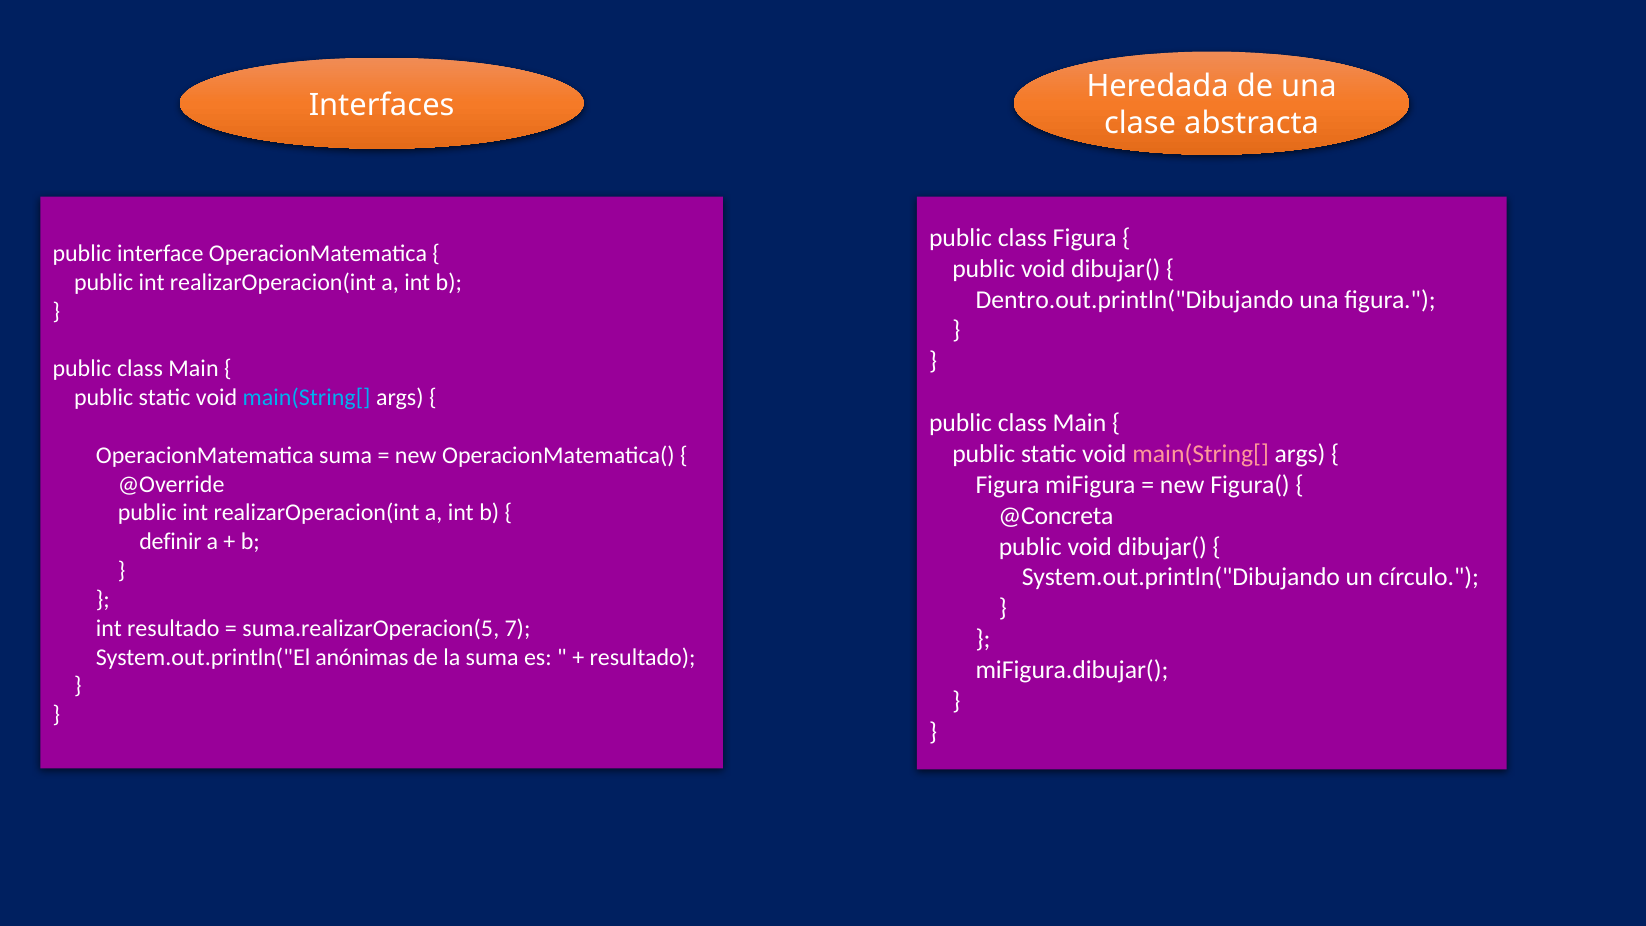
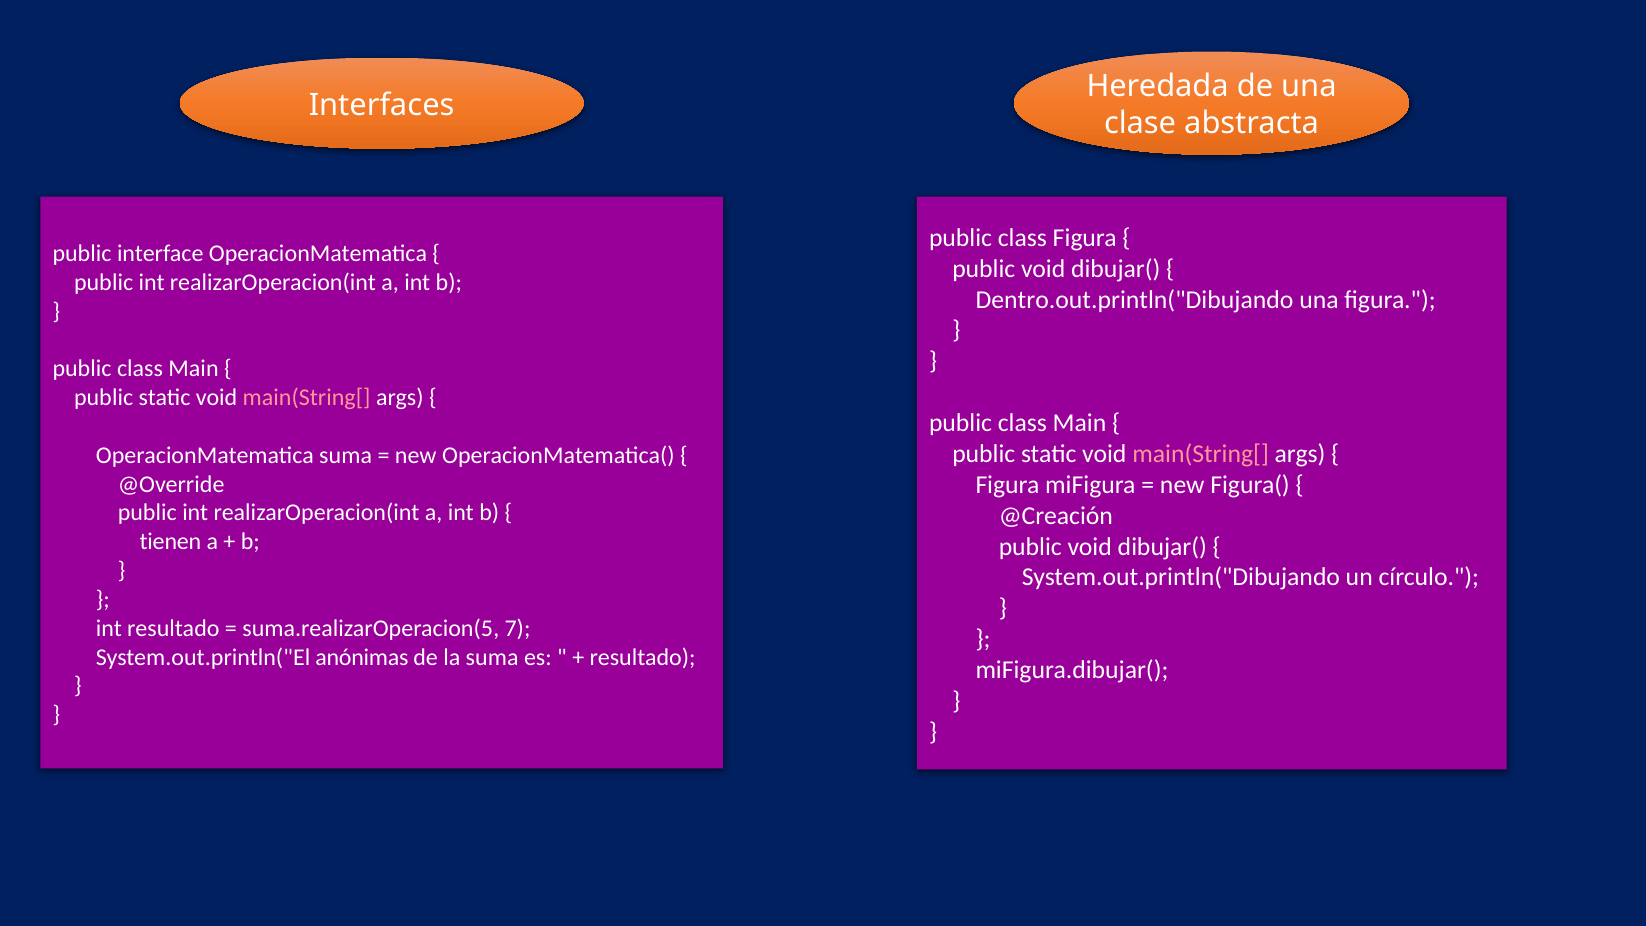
main(String[ at (307, 398) colour: light blue -> pink
@Concreta: @Concreta -> @Creación
definir: definir -> tienen
